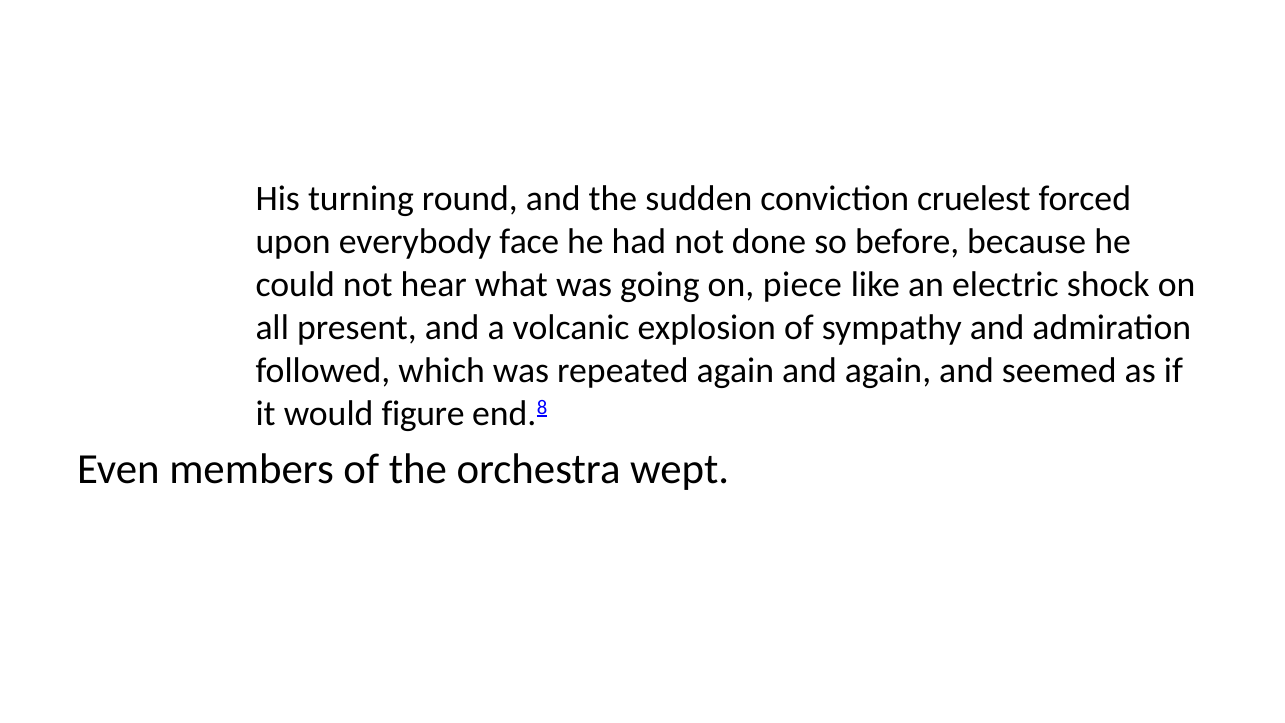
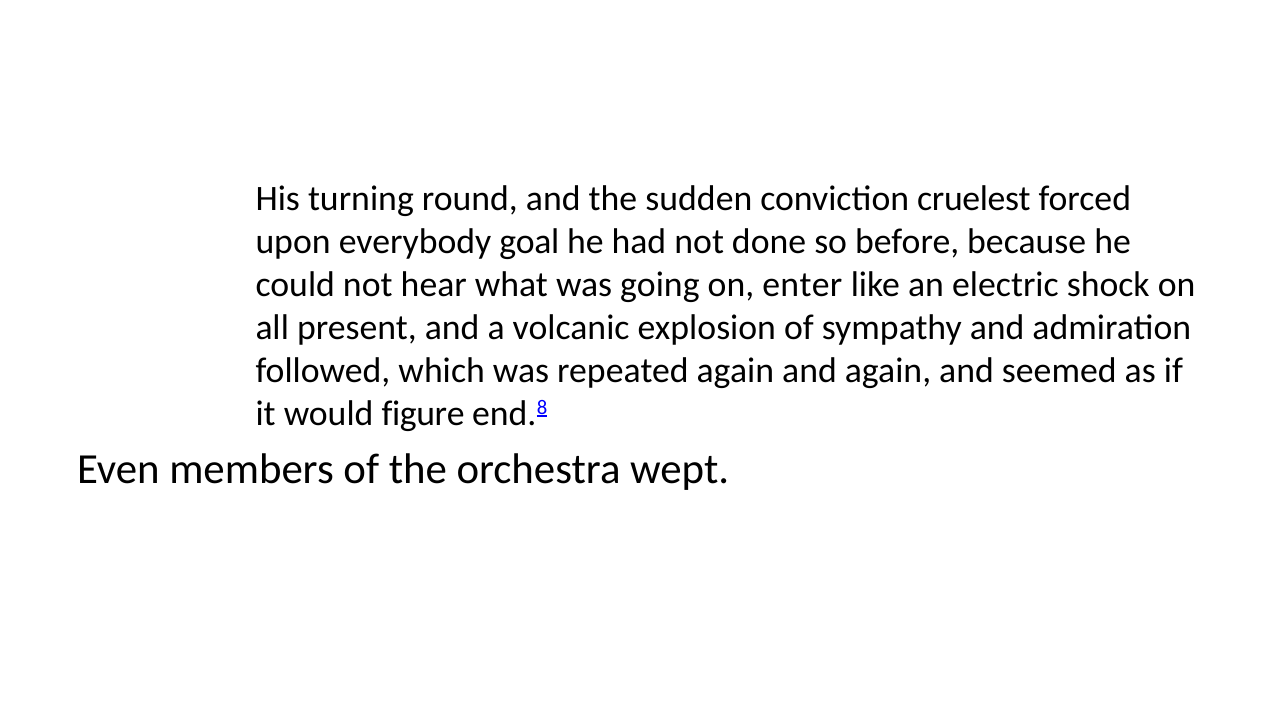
face: face -> goal
piece: piece -> enter
